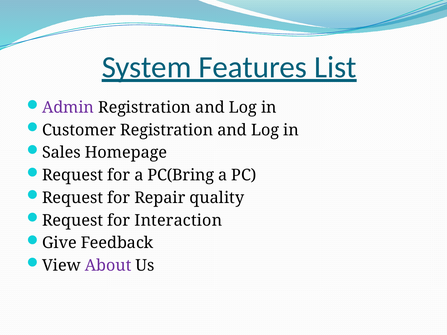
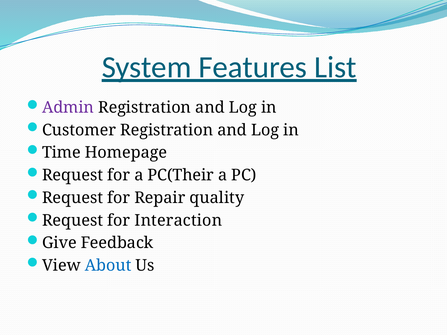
Sales: Sales -> Time
PC(Bring: PC(Bring -> PC(Their
About colour: purple -> blue
